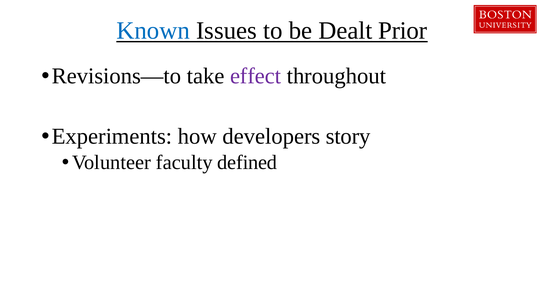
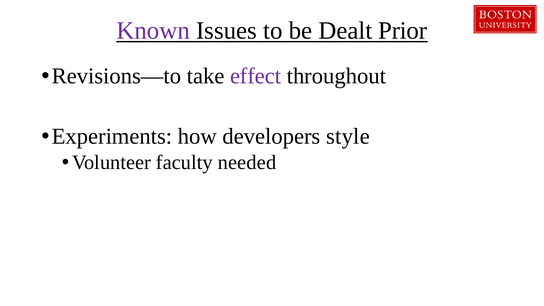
Known colour: blue -> purple
story: story -> style
defined: defined -> needed
